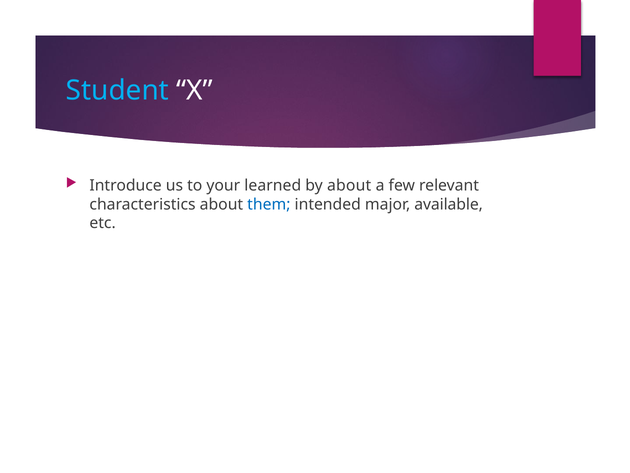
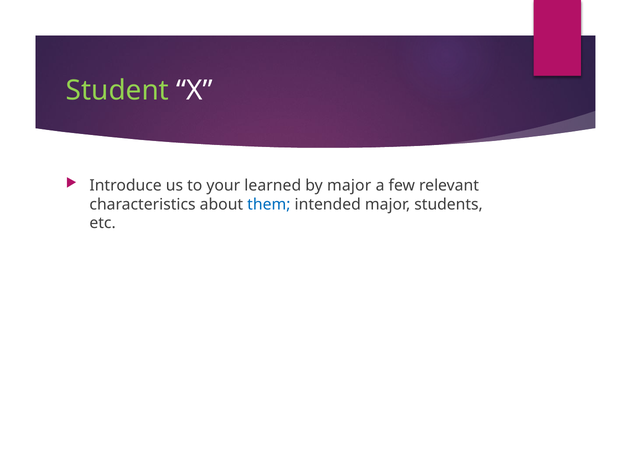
Student colour: light blue -> light green
by about: about -> major
available: available -> students
